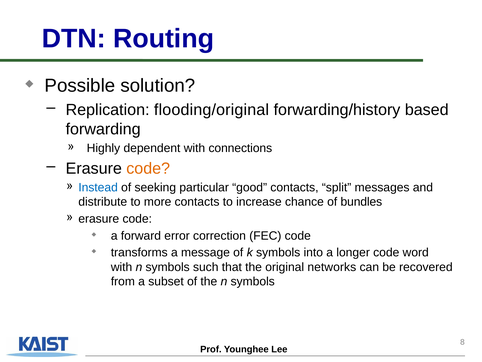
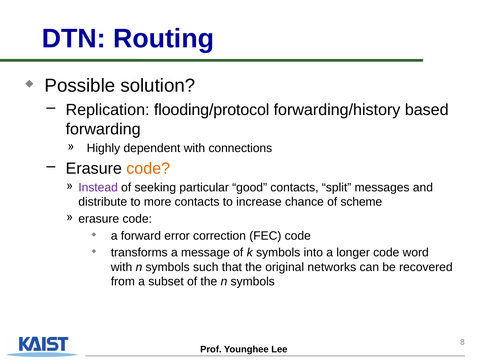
flooding/original: flooding/original -> flooding/protocol
Instead colour: blue -> purple
bundles: bundles -> scheme
